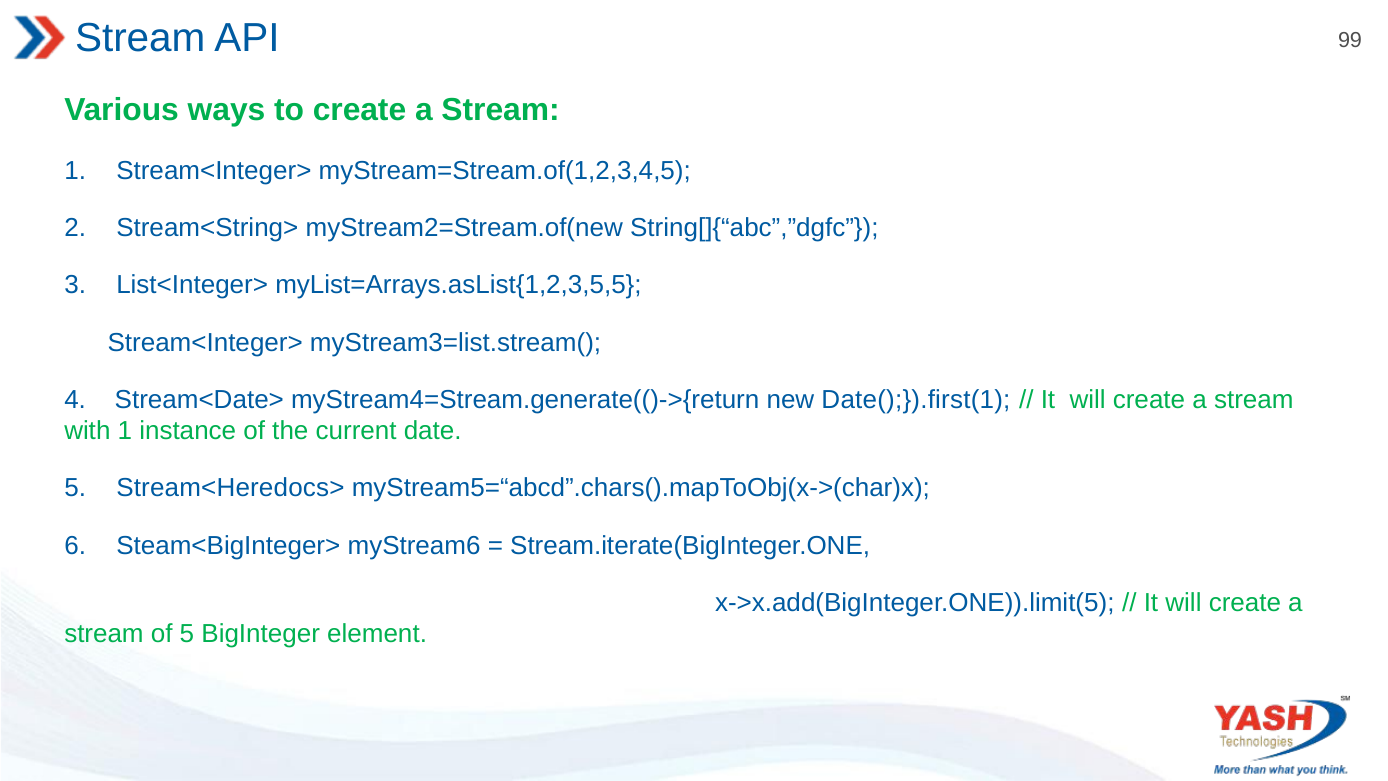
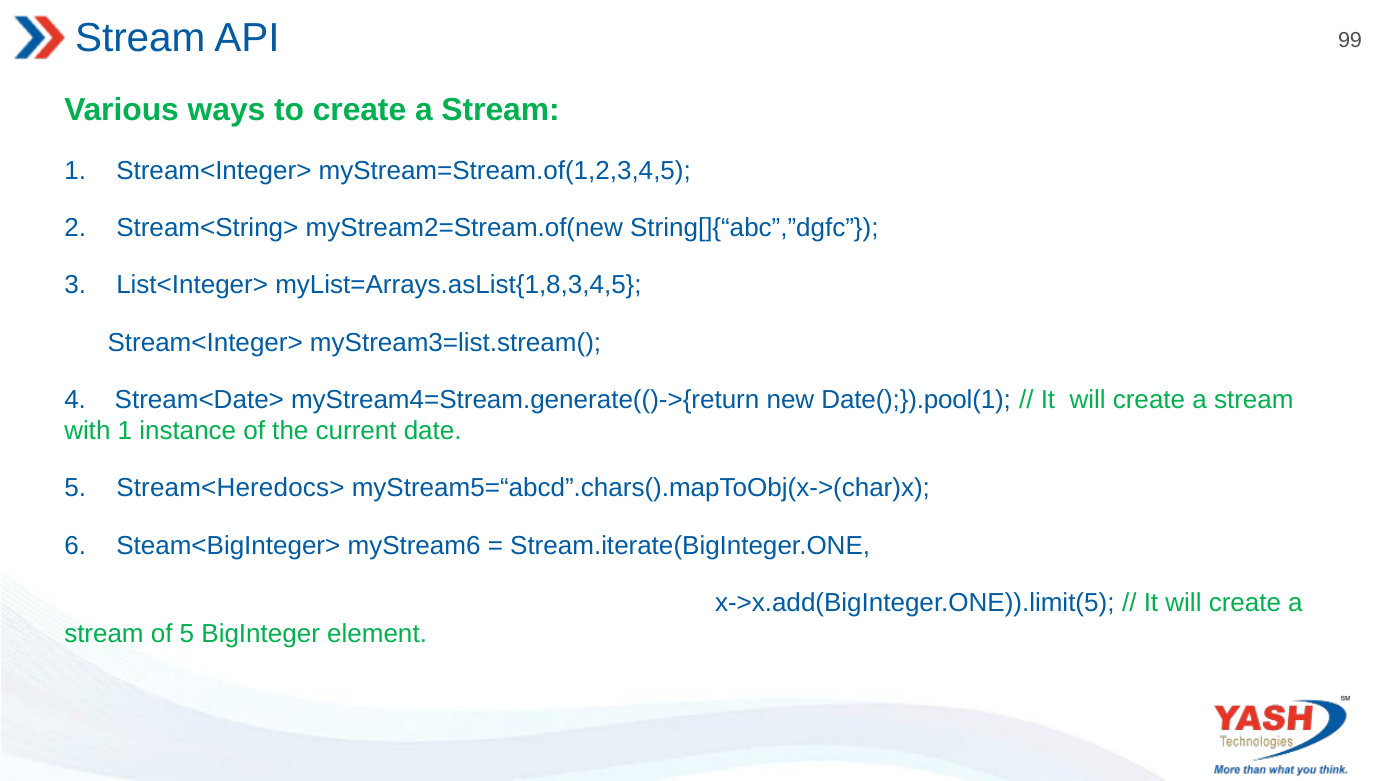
myList=Arrays.asList{1,2,3,5,5: myList=Arrays.asList{1,2,3,5,5 -> myList=Arrays.asList{1,8,3,4,5
Date();}).first(1: Date();}).first(1 -> Date();}).pool(1
